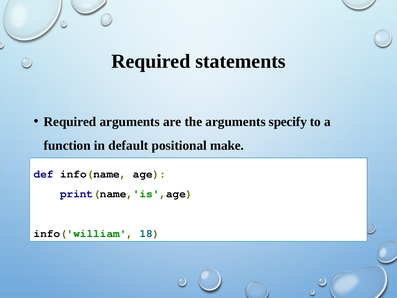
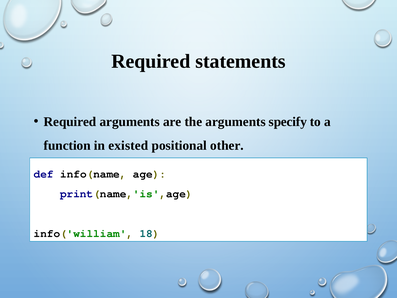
default: default -> existed
make: make -> other
